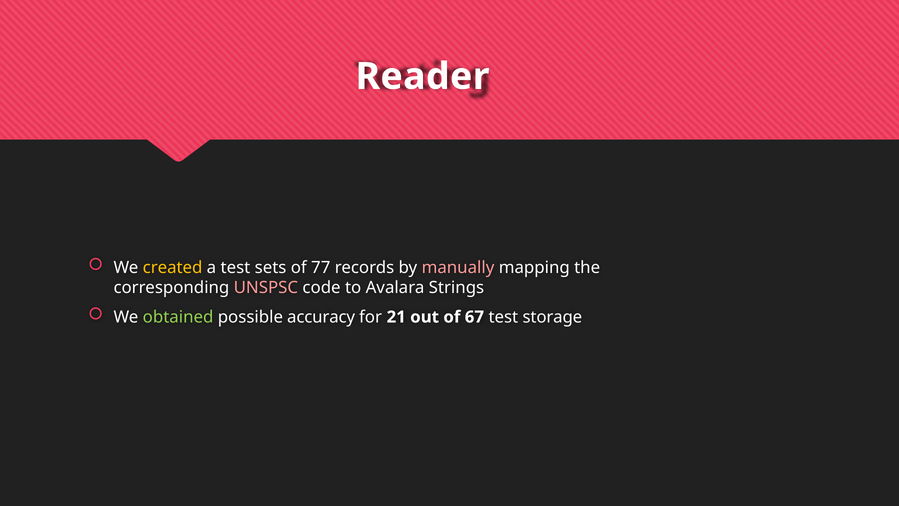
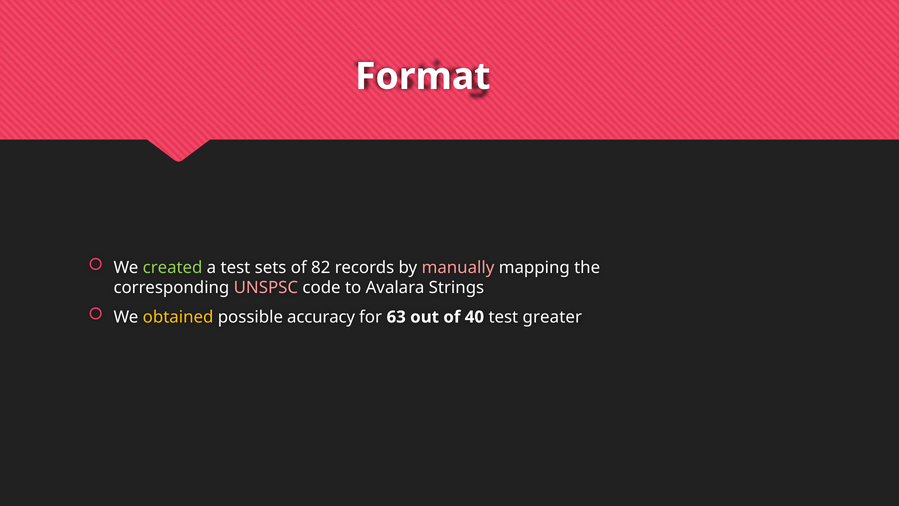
Reader: Reader -> Format
created colour: yellow -> light green
77: 77 -> 82
obtained colour: light green -> yellow
21: 21 -> 63
67: 67 -> 40
storage: storage -> greater
